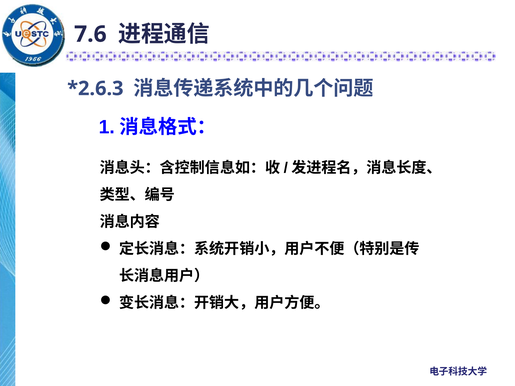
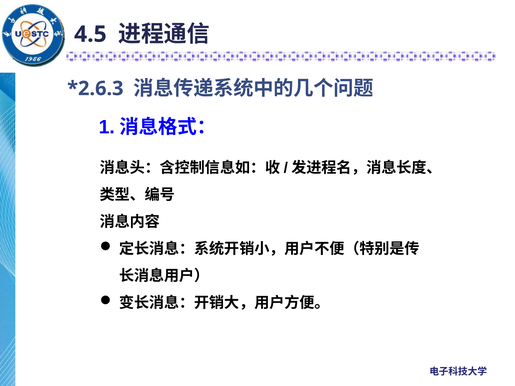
7.6: 7.6 -> 4.5
